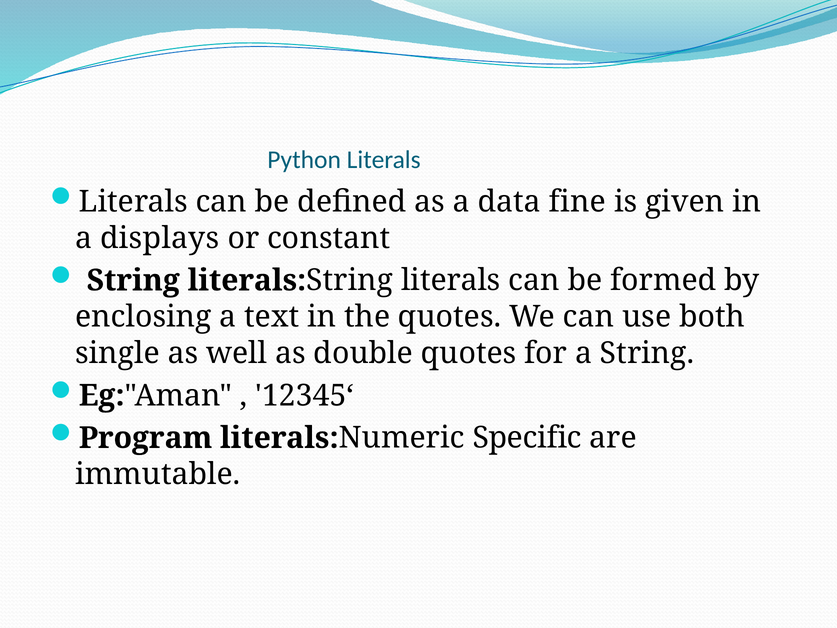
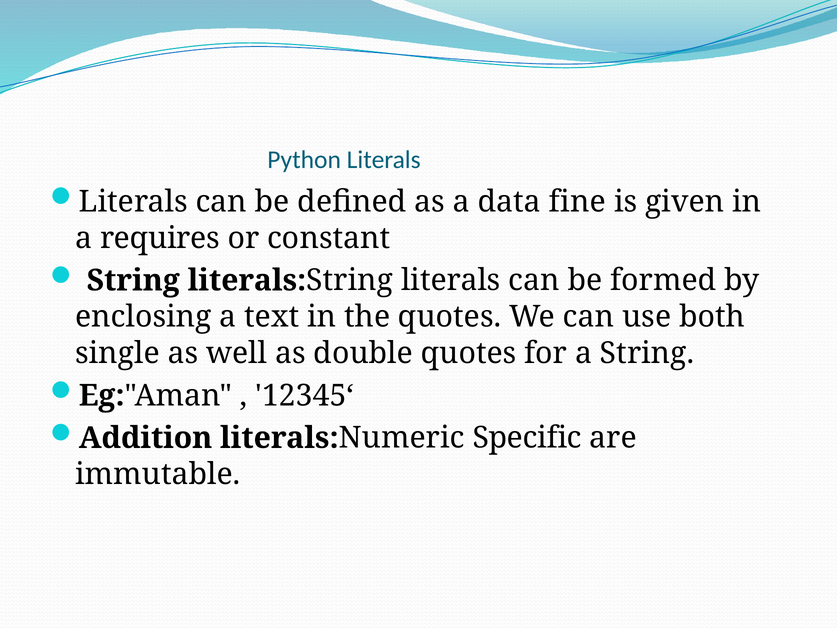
displays: displays -> requires
Program: Program -> Addition
